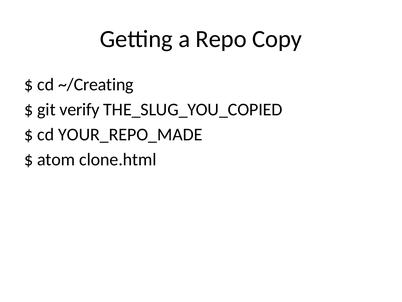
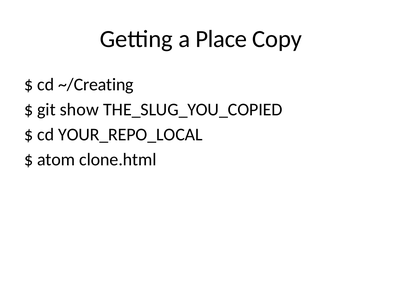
Repo: Repo -> Place
verify: verify -> show
YOUR_REPO_MADE: YOUR_REPO_MADE -> YOUR_REPO_LOCAL
